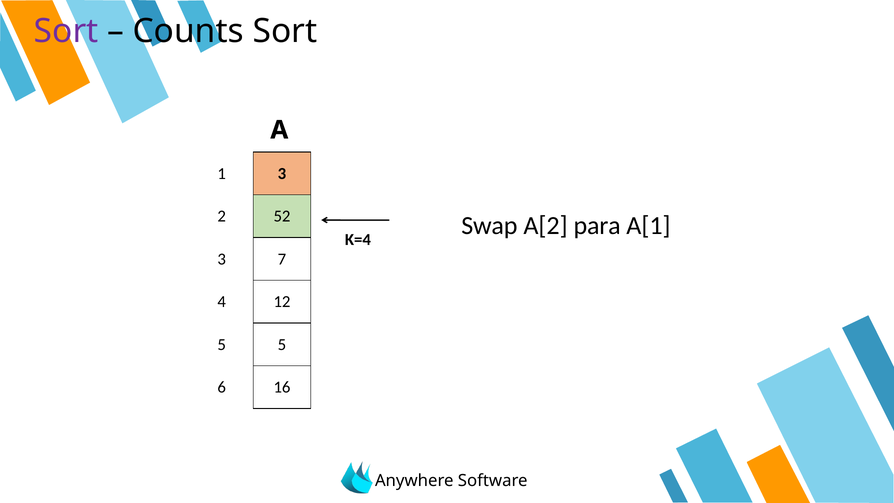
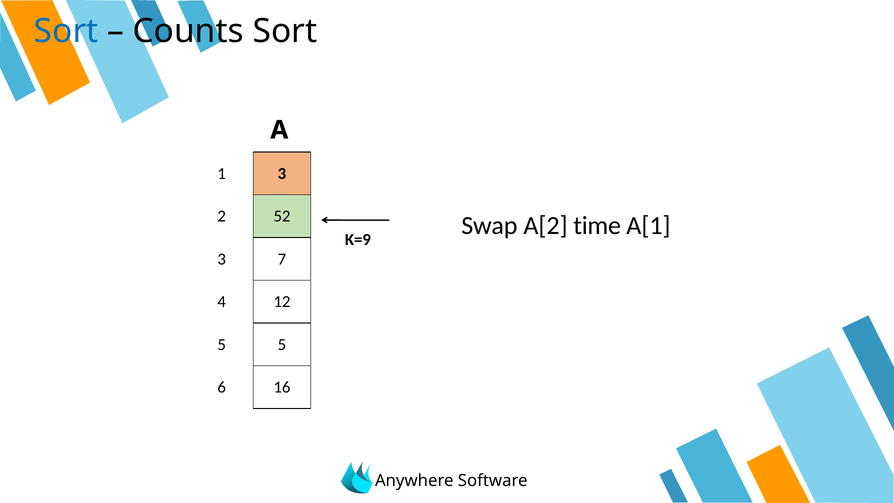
Sort at (66, 31) colour: purple -> blue
para: para -> time
Κ=4: Κ=4 -> Κ=9
